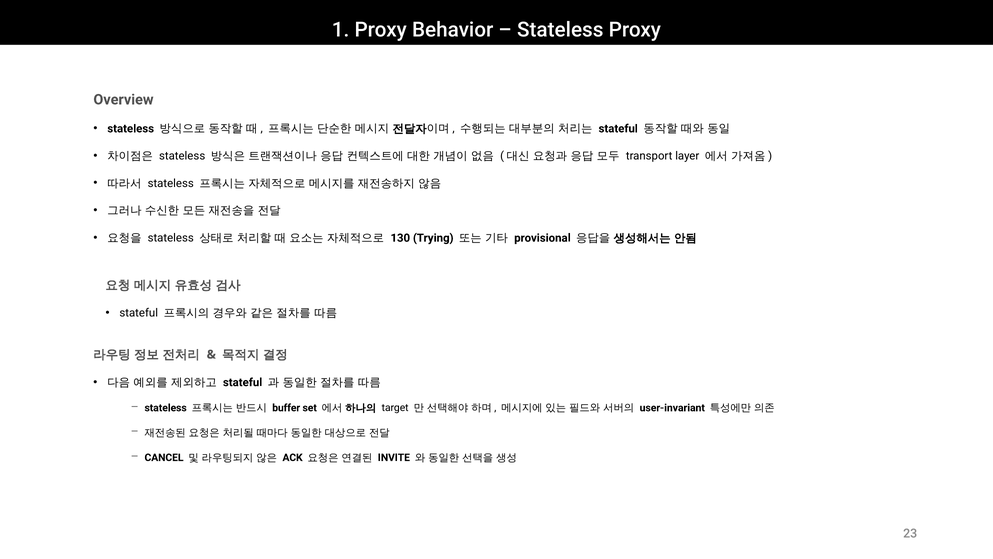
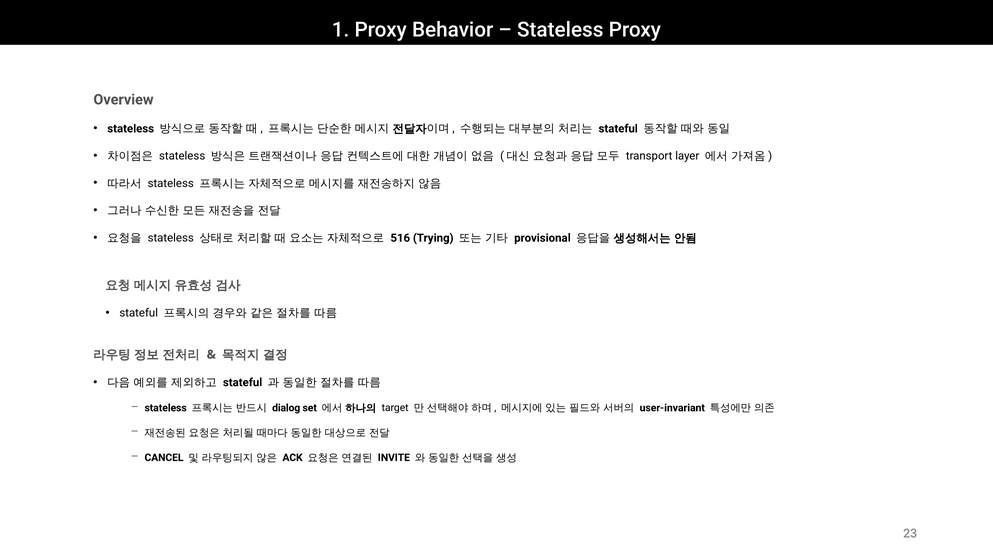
130: 130 -> 516
buffer: buffer -> dialog
